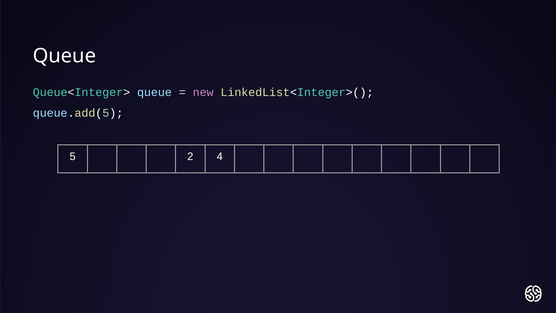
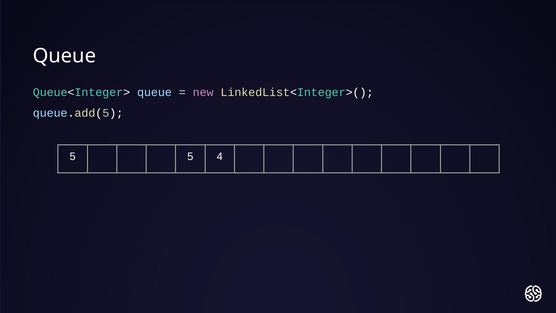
5 2: 2 -> 5
